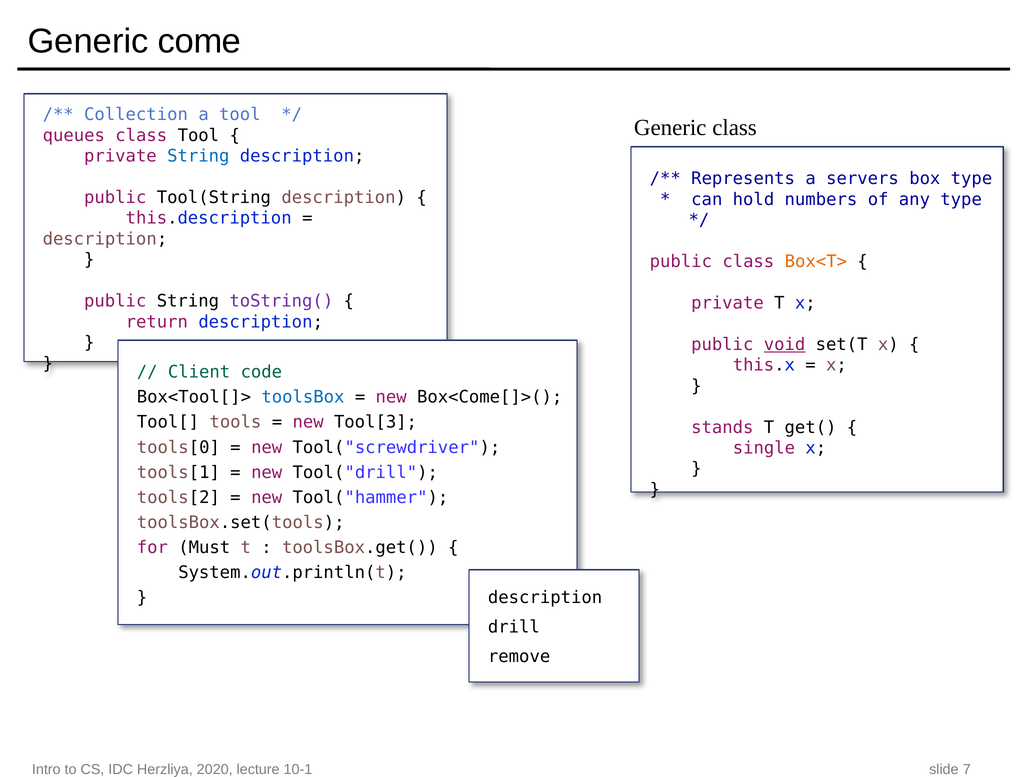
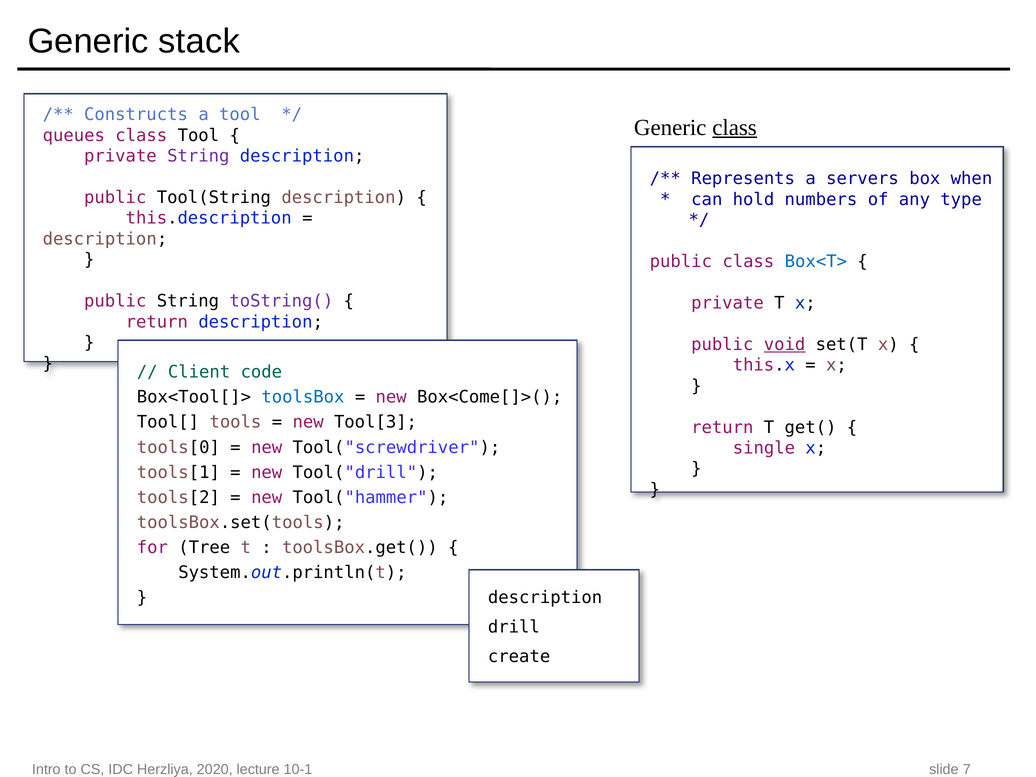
come: come -> stack
Collection: Collection -> Constructs
class at (735, 128) underline: none -> present
String at (198, 156) colour: blue -> purple
box type: type -> when
Box<T> colour: orange -> blue
stands at (722, 427): stands -> return
Must: Must -> Tree
remove: remove -> create
